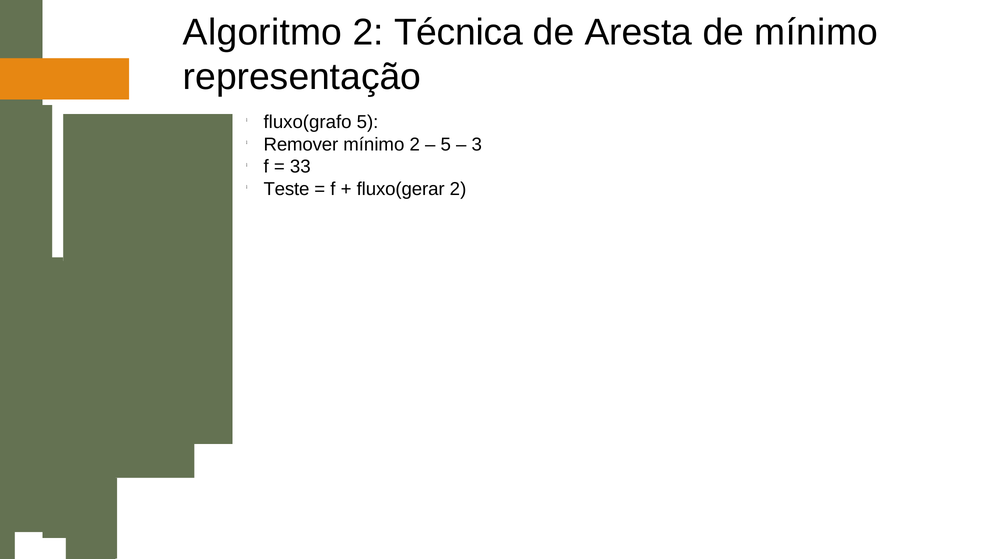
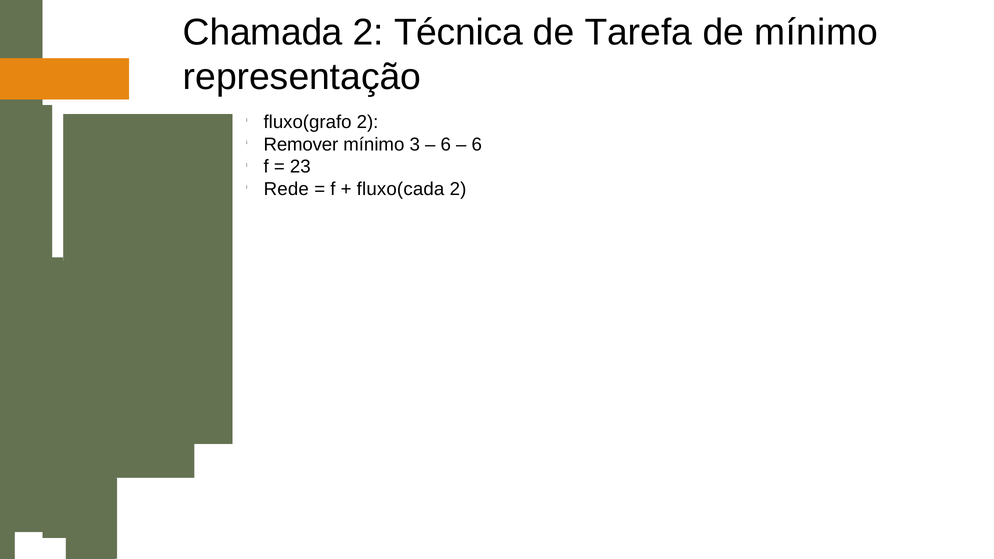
Algoritmo: Algoritmo -> Chamada
Aresta: Aresta -> Tarefa
fluxo(grafo 5: 5 -> 2
mínimo 2: 2 -> 3
5 at (446, 144): 5 -> 6
3 at (477, 144): 3 -> 6
33: 33 -> 23
Teste: Teste -> Rede
fluxo(gerar: fluxo(gerar -> fluxo(cada
